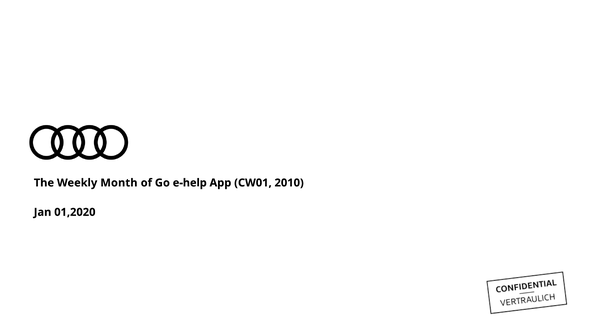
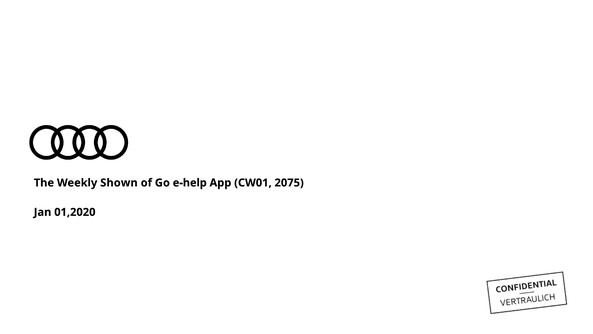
Month: Month -> Shown
2010: 2010 -> 2075
